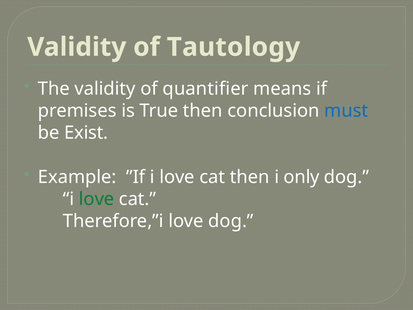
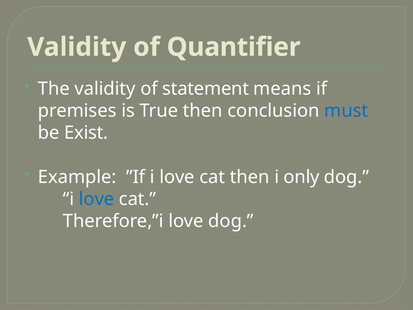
Tautology: Tautology -> Quantifier
quantifier: quantifier -> statement
love at (97, 199) colour: green -> blue
